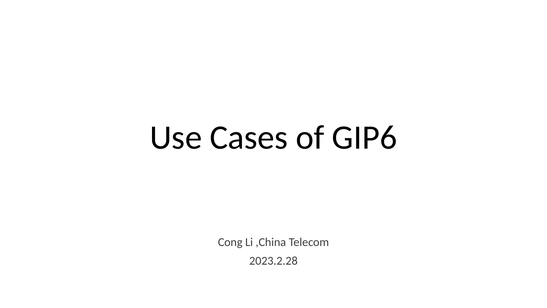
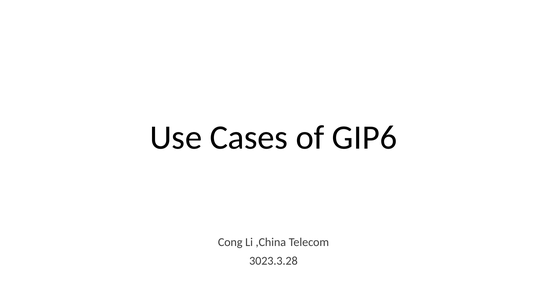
2023.2.28: 2023.2.28 -> 3023.3.28
